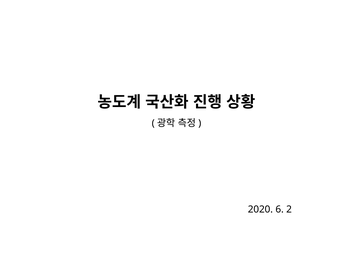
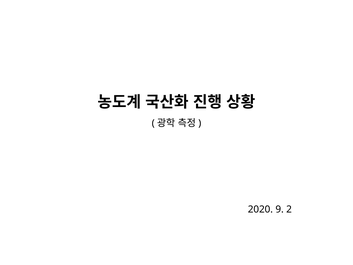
6: 6 -> 9
